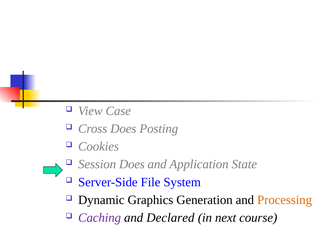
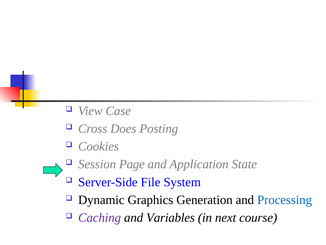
Session Does: Does -> Page
Processing colour: orange -> blue
Declared: Declared -> Variables
